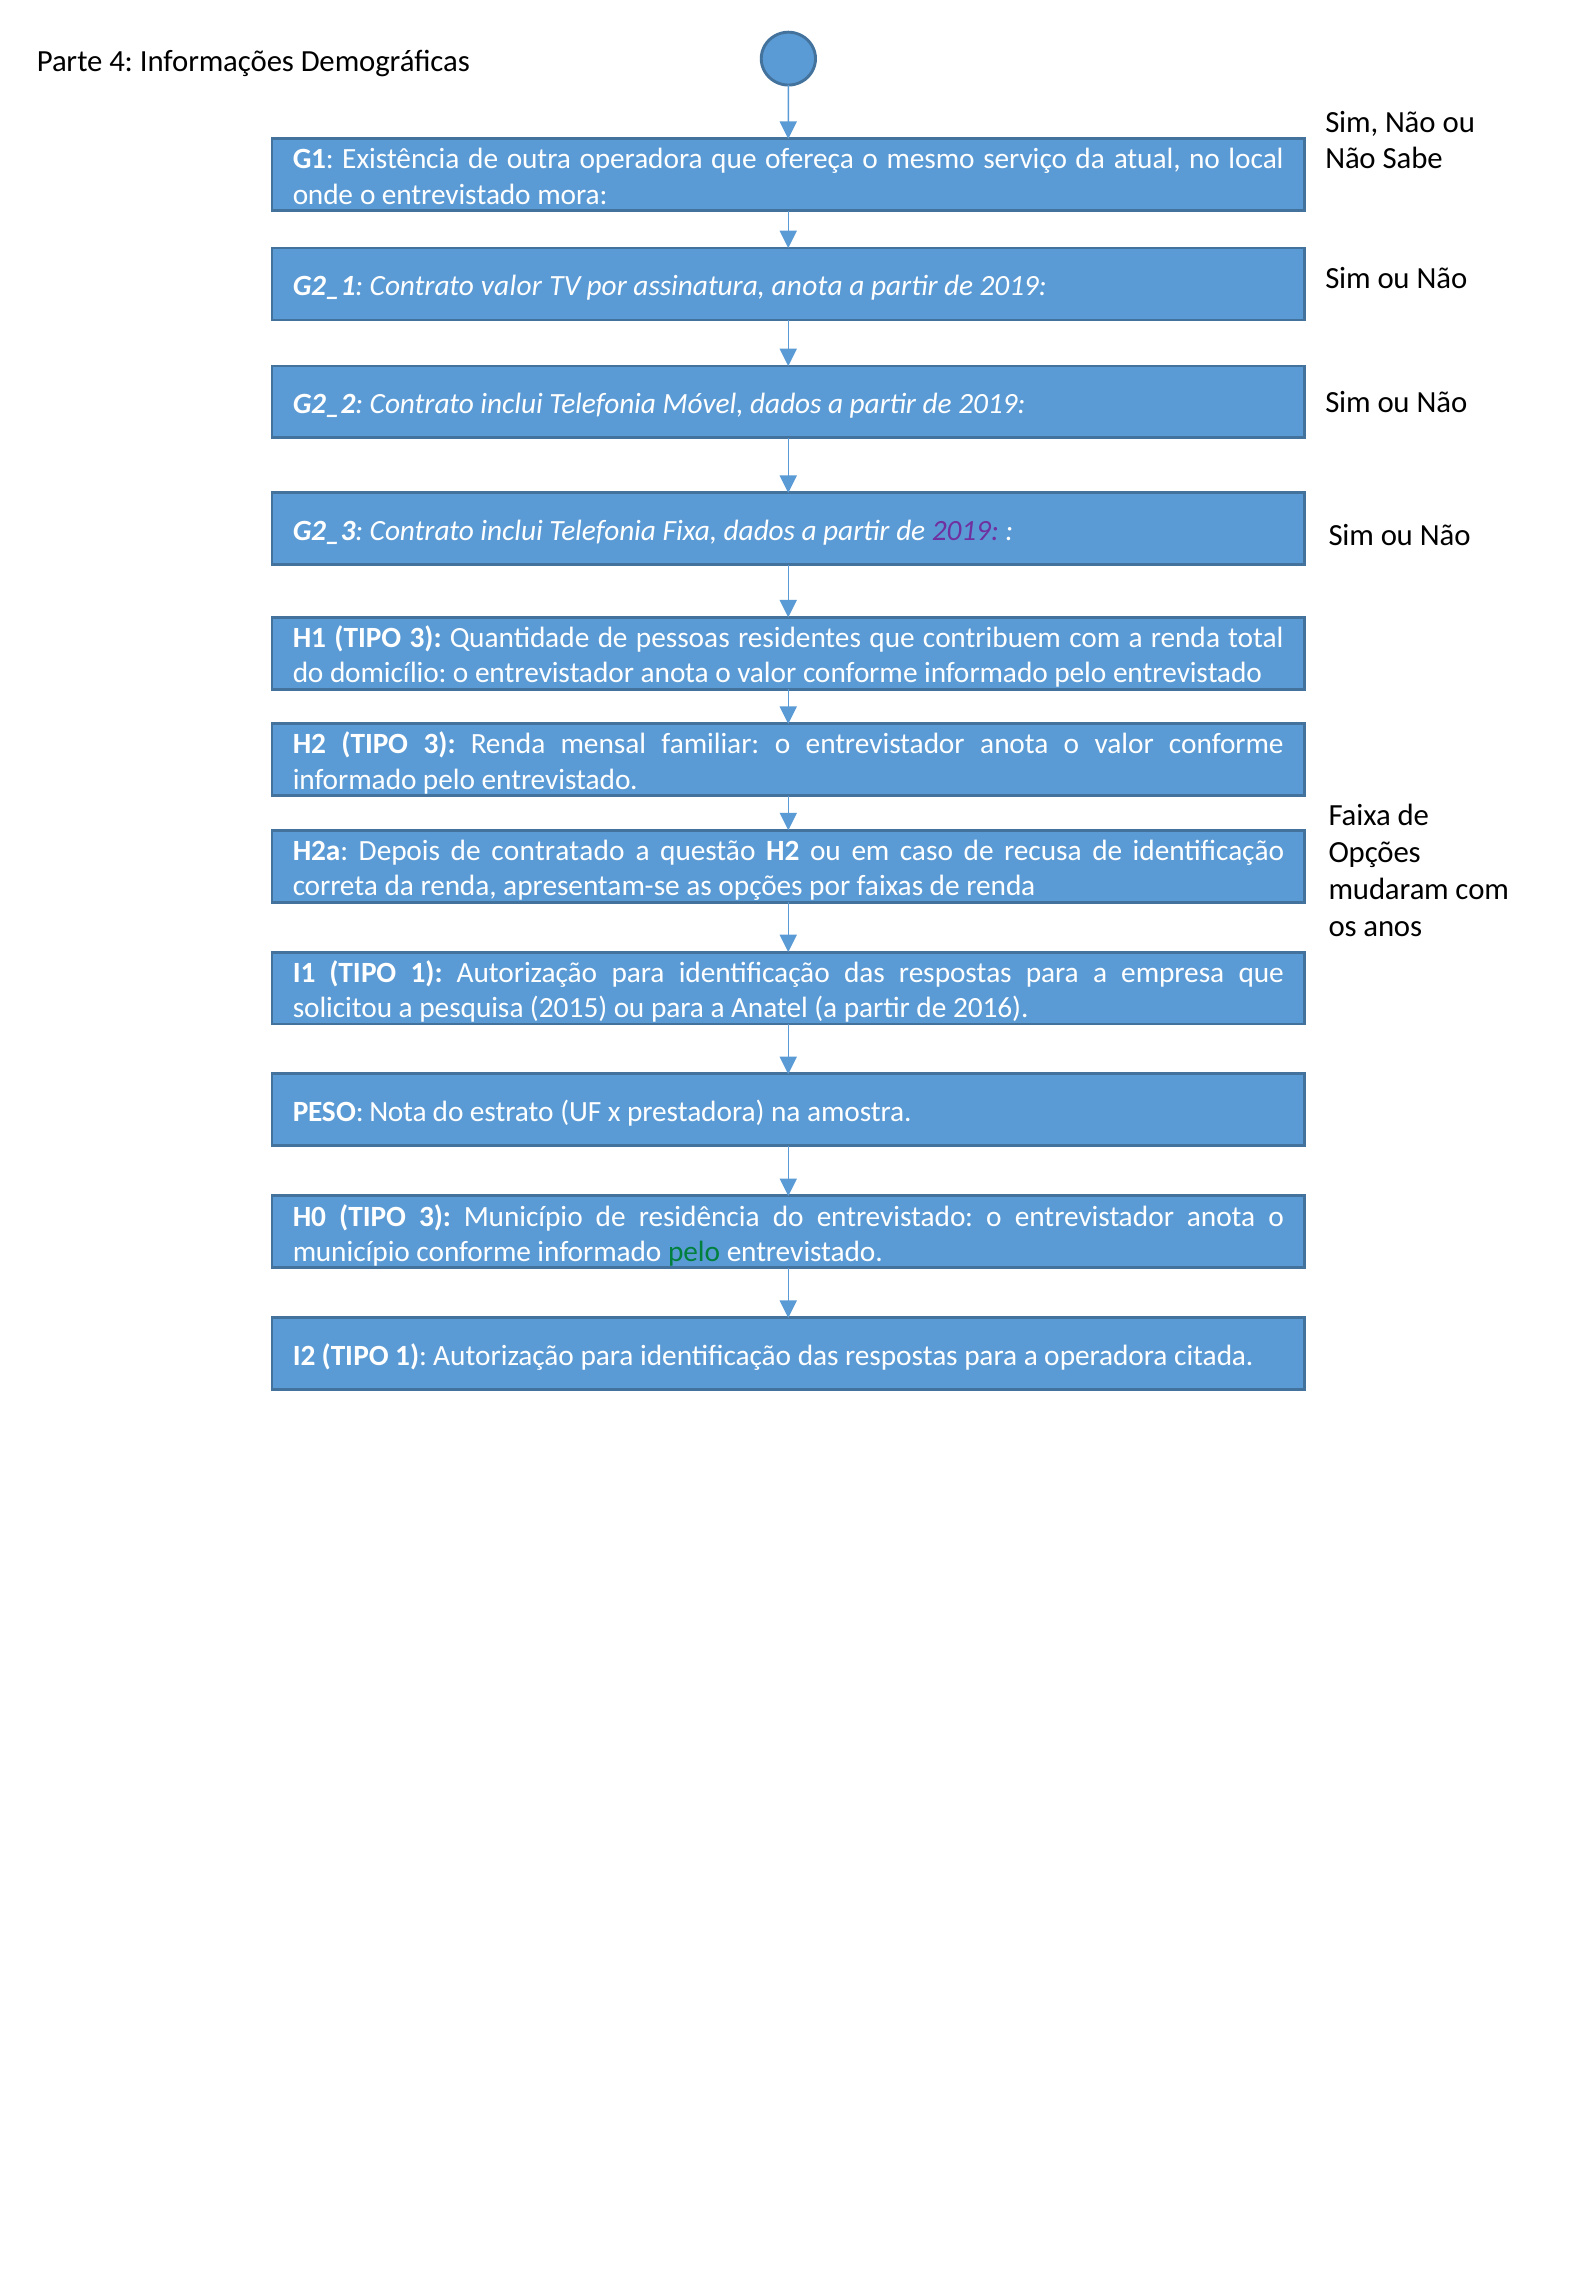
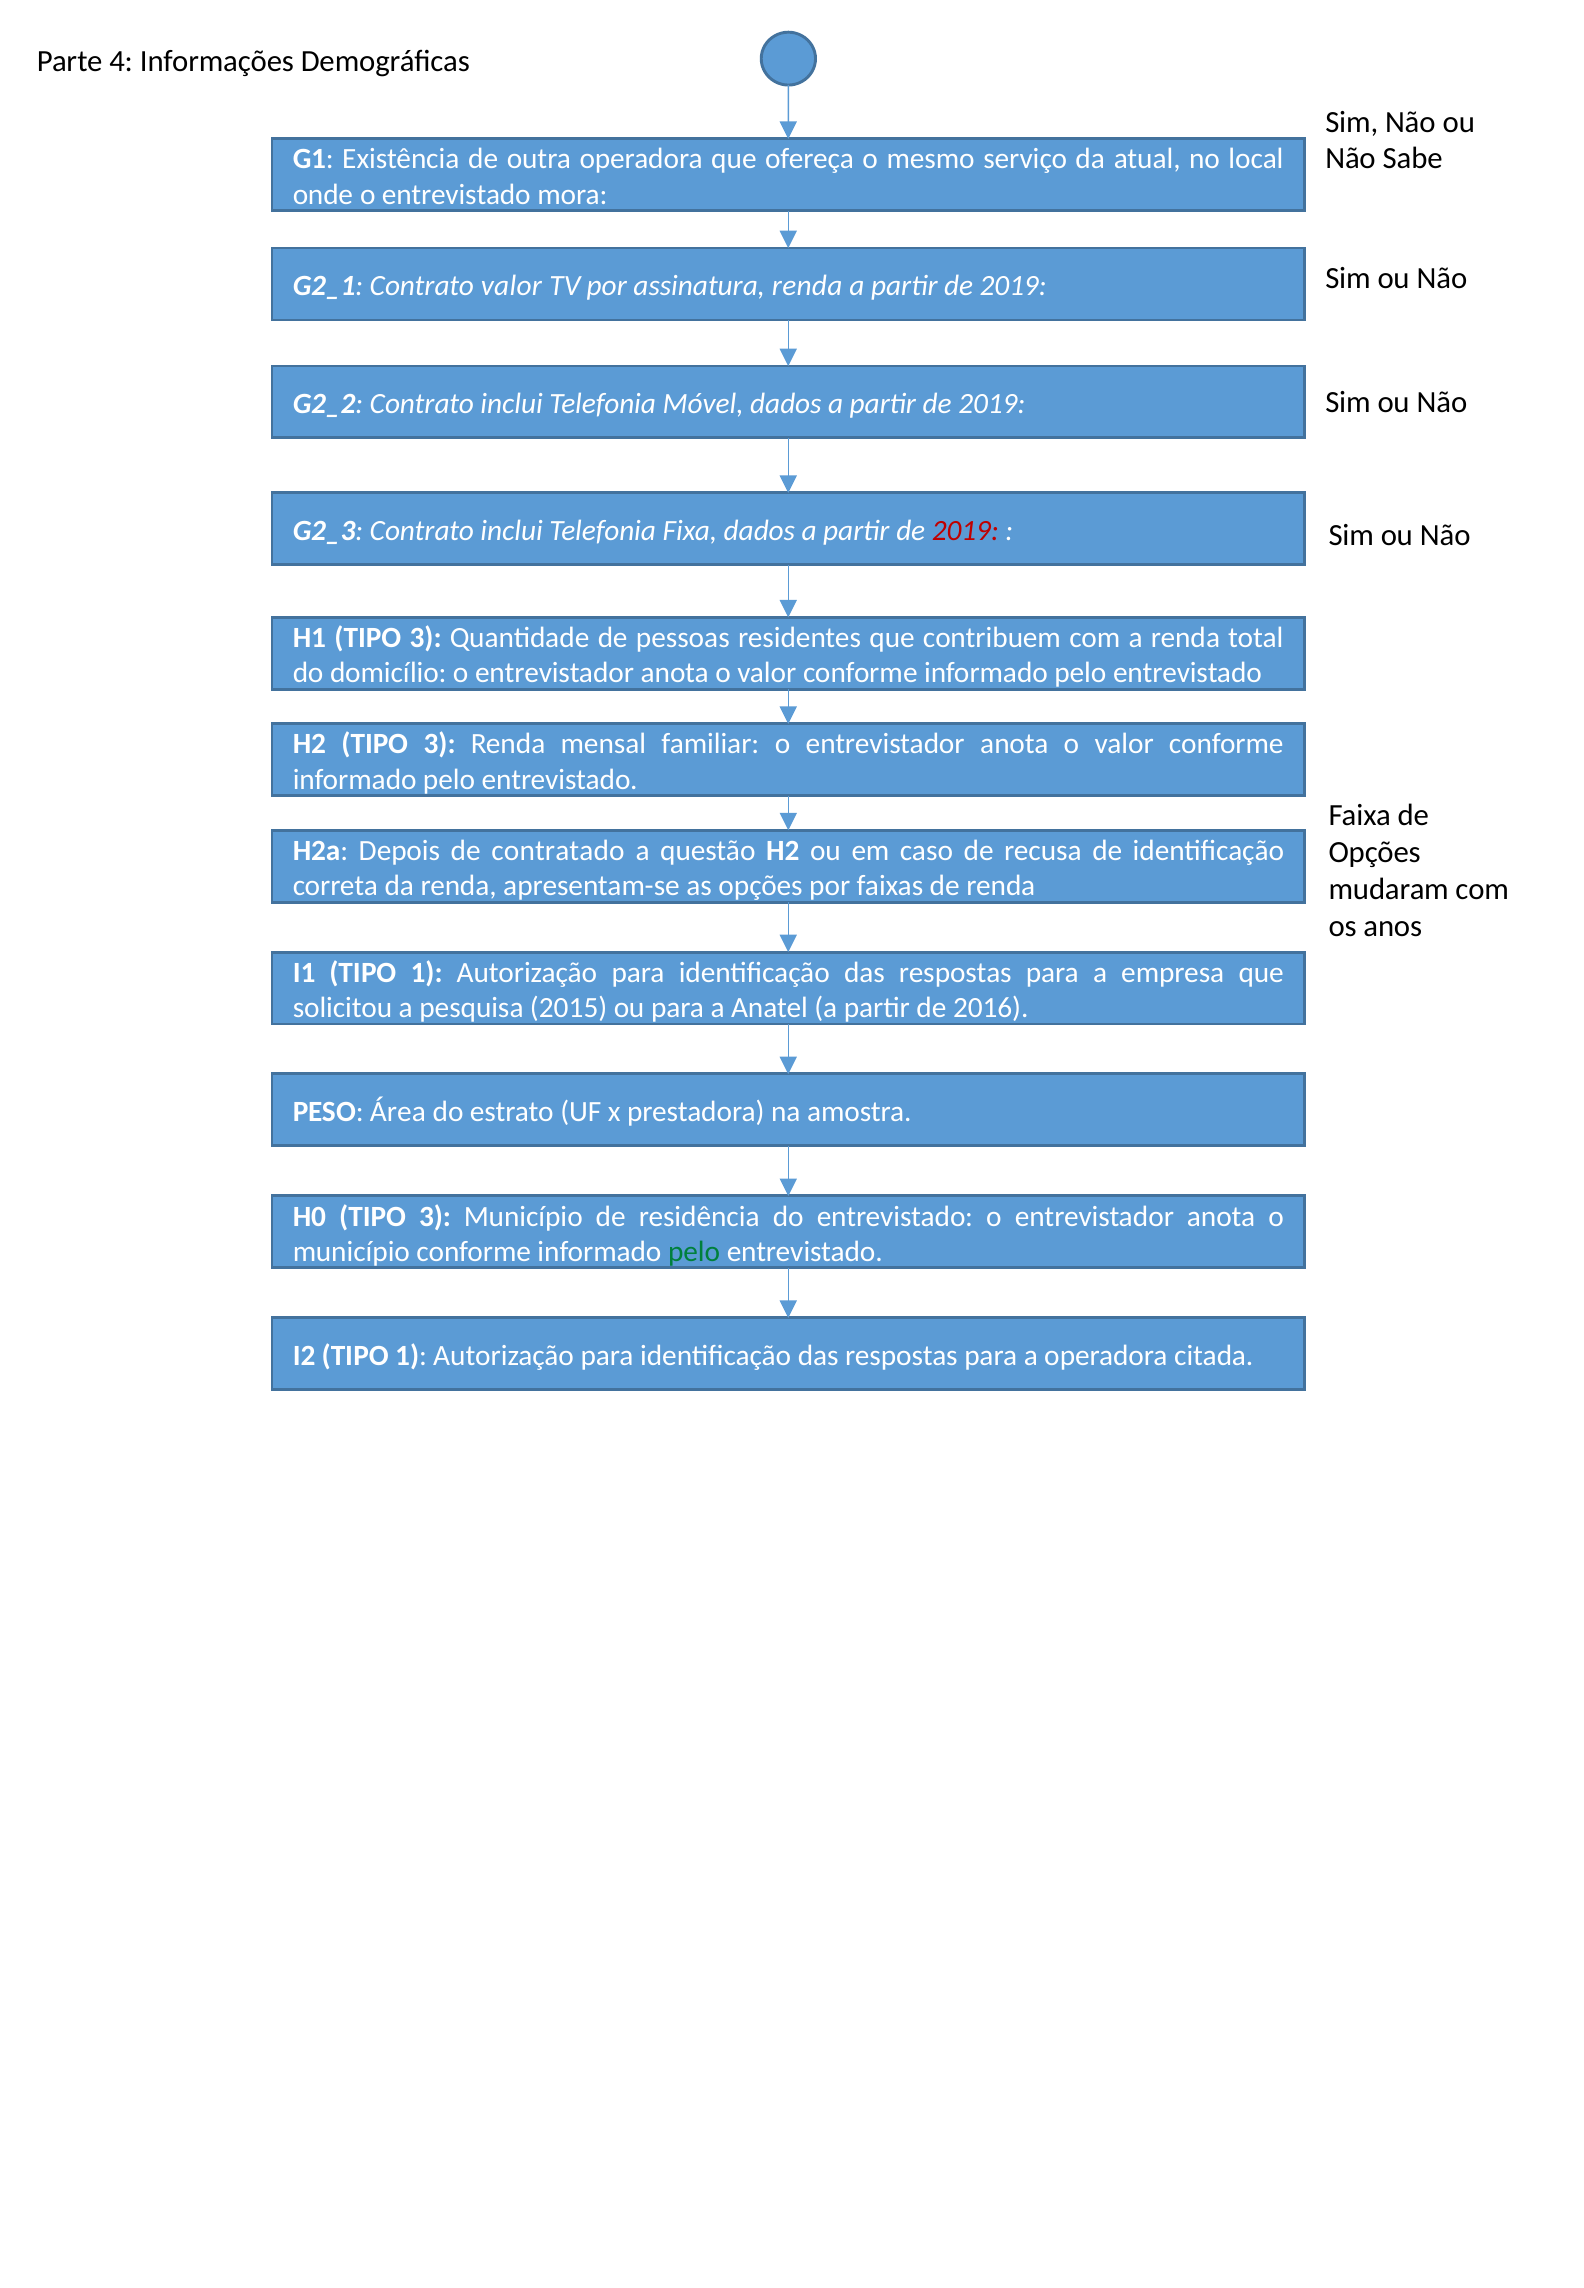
assinatura anota: anota -> renda
2019 at (965, 531) colour: purple -> red
Nota: Nota -> Área
